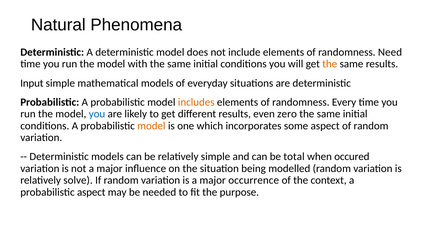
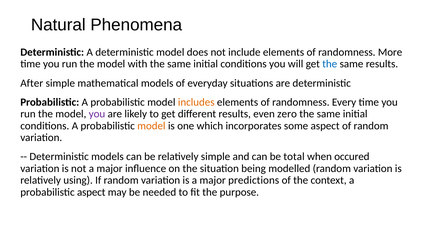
Need: Need -> More
the at (330, 64) colour: orange -> blue
Input: Input -> After
you at (97, 114) colour: blue -> purple
solve: solve -> using
occurrence: occurrence -> predictions
